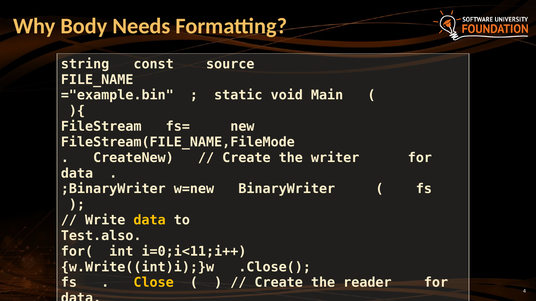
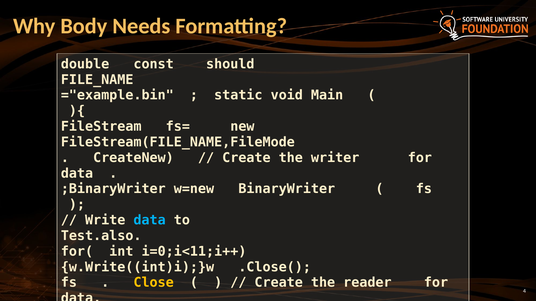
string: string -> double
source: source -> should
data at (150, 221) colour: yellow -> light blue
